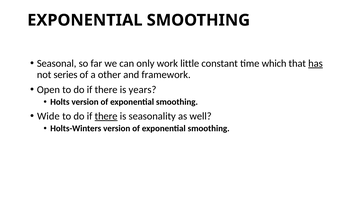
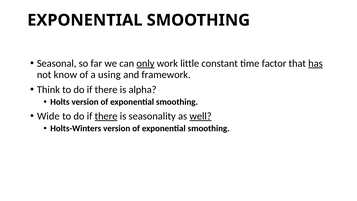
only underline: none -> present
which: which -> factor
series: series -> know
other: other -> using
Open: Open -> Think
years: years -> alpha
well underline: none -> present
